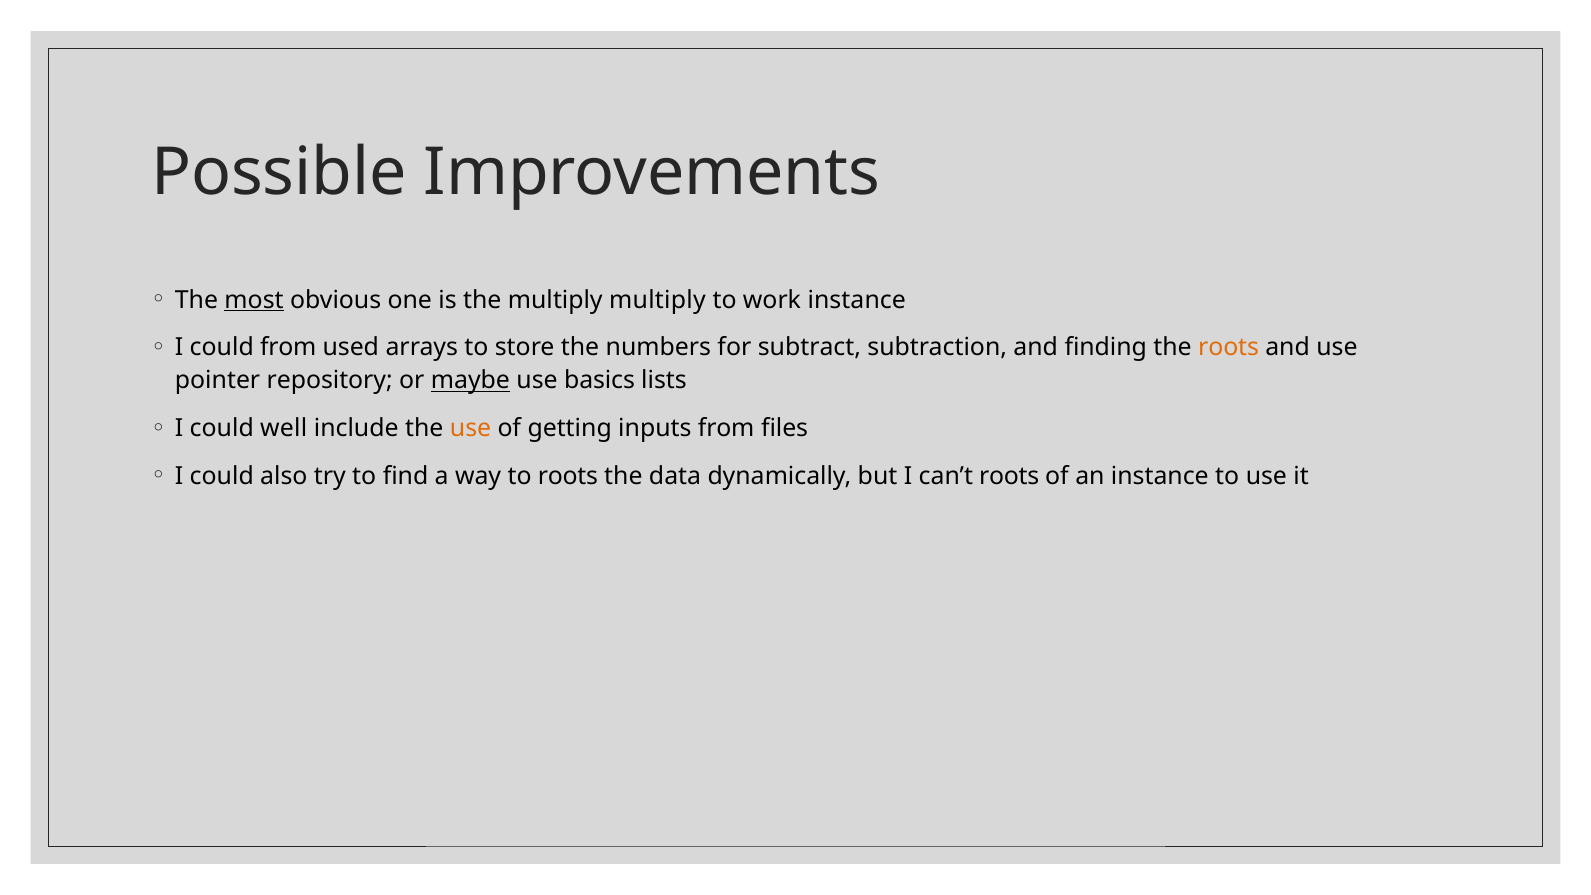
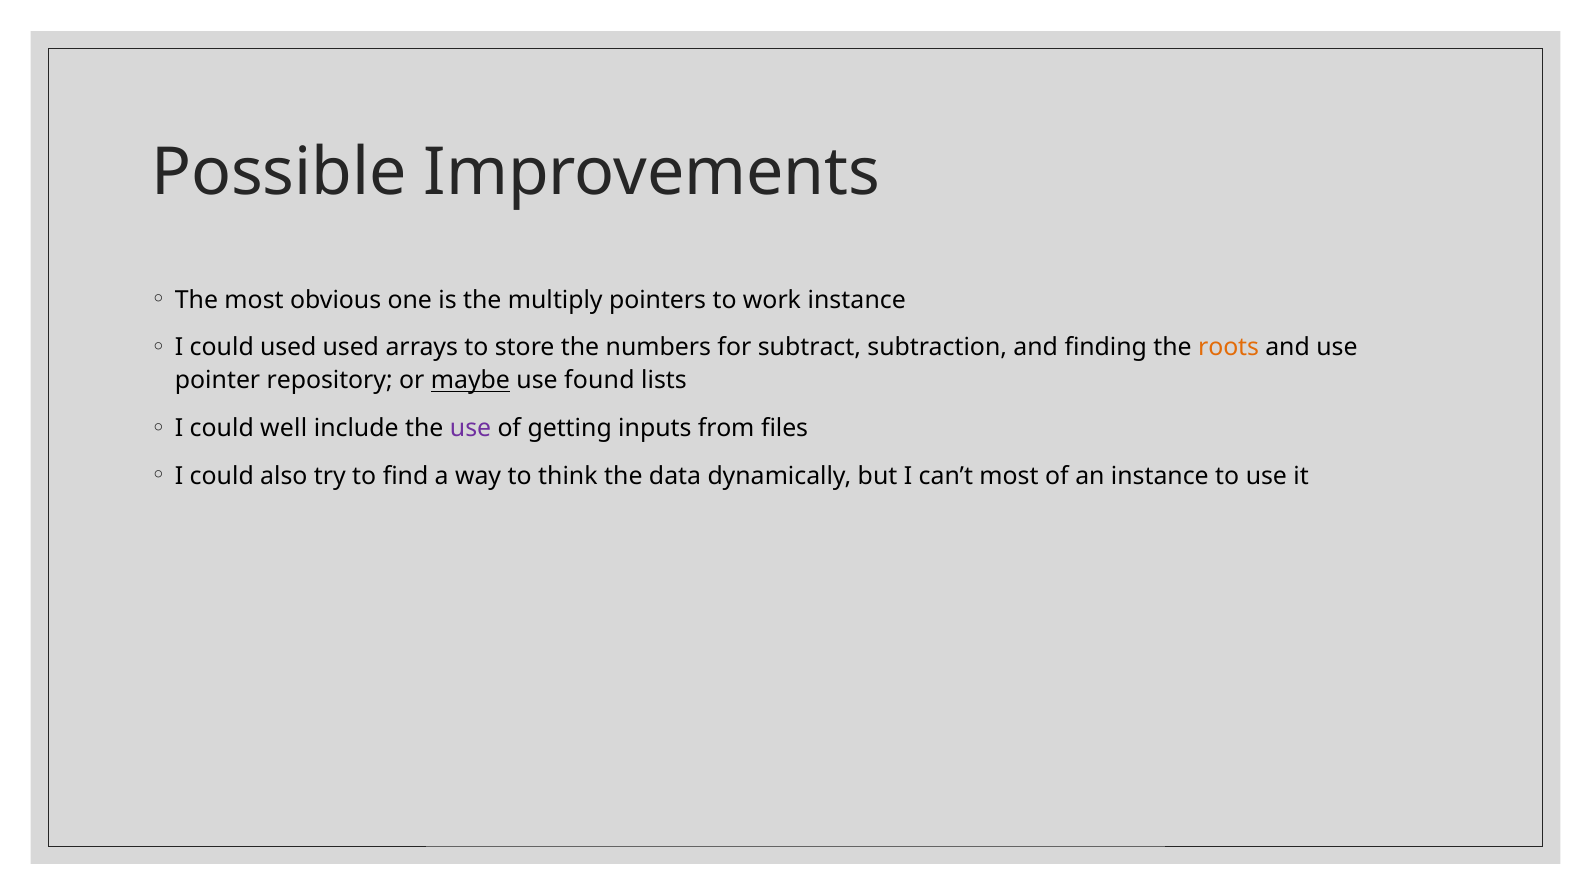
most at (254, 300) underline: present -> none
multiply multiply: multiply -> pointers
could from: from -> used
basics: basics -> found
use at (471, 428) colour: orange -> purple
to roots: roots -> think
can’t roots: roots -> most
